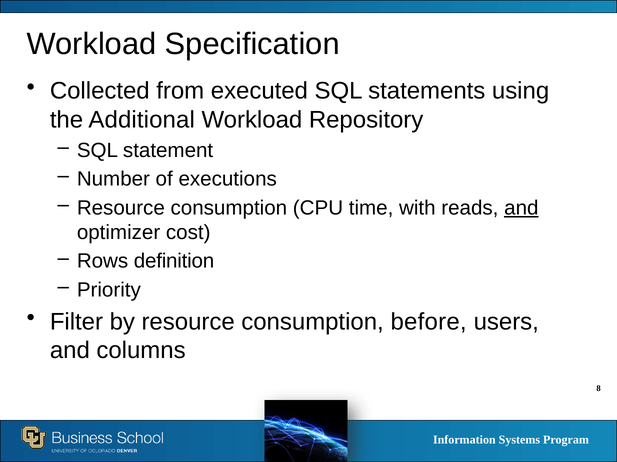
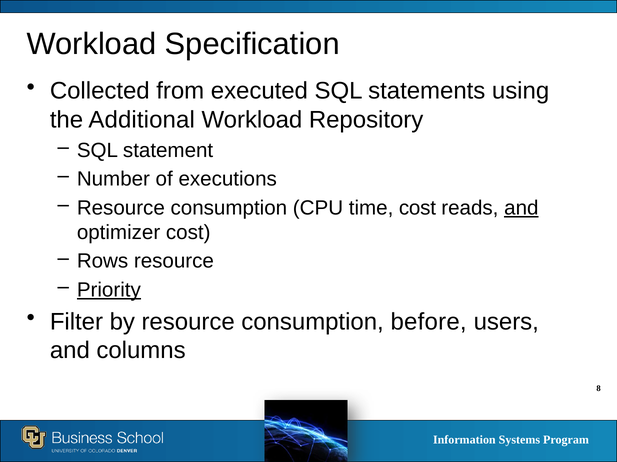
time with: with -> cost
Rows definition: definition -> resource
Priority underline: none -> present
